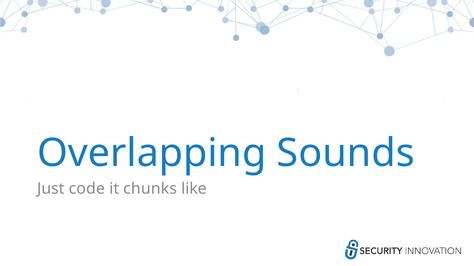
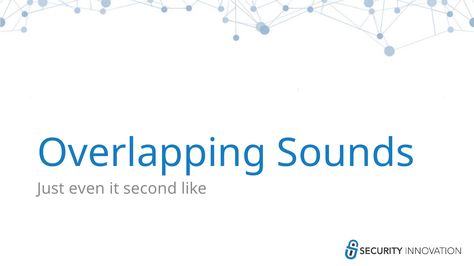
code: code -> even
chunks: chunks -> second
